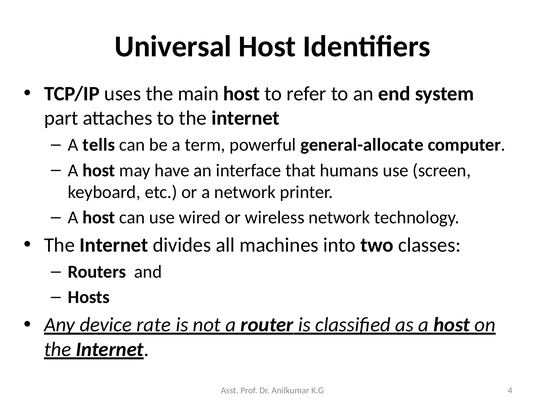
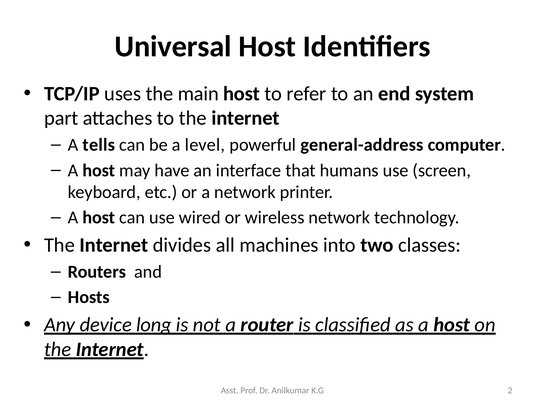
term: term -> level
general-allocate: general-allocate -> general-address
rate: rate -> long
4: 4 -> 2
